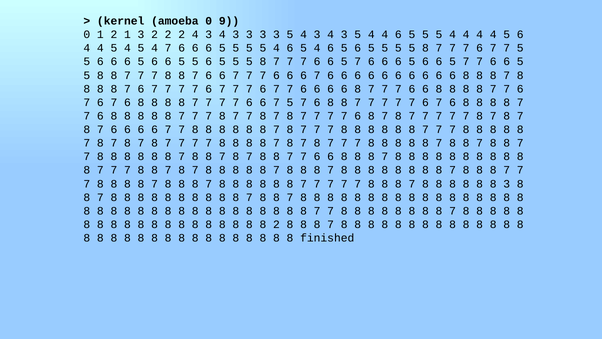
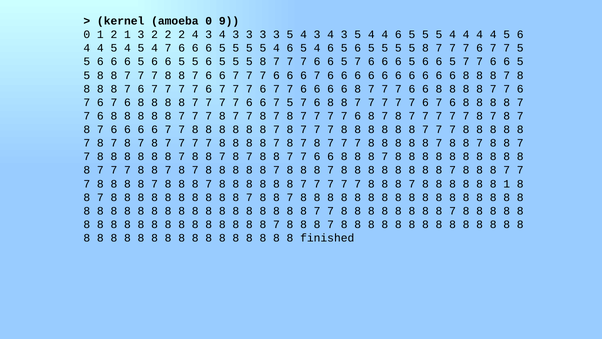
8 3: 3 -> 1
2 at (276, 224): 2 -> 7
